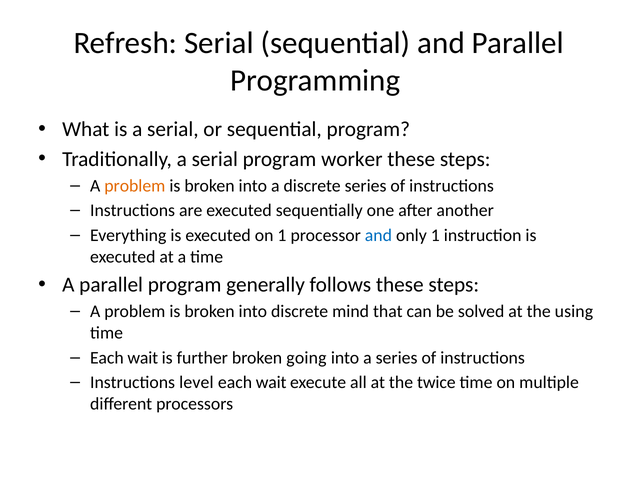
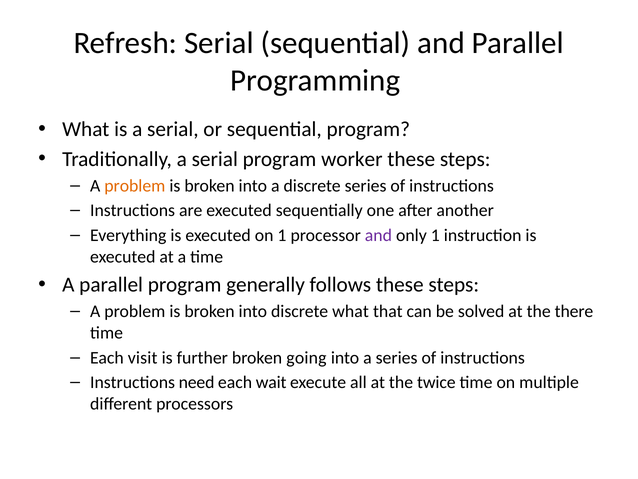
and at (378, 235) colour: blue -> purple
discrete mind: mind -> what
using: using -> there
wait at (143, 357): wait -> visit
level: level -> need
